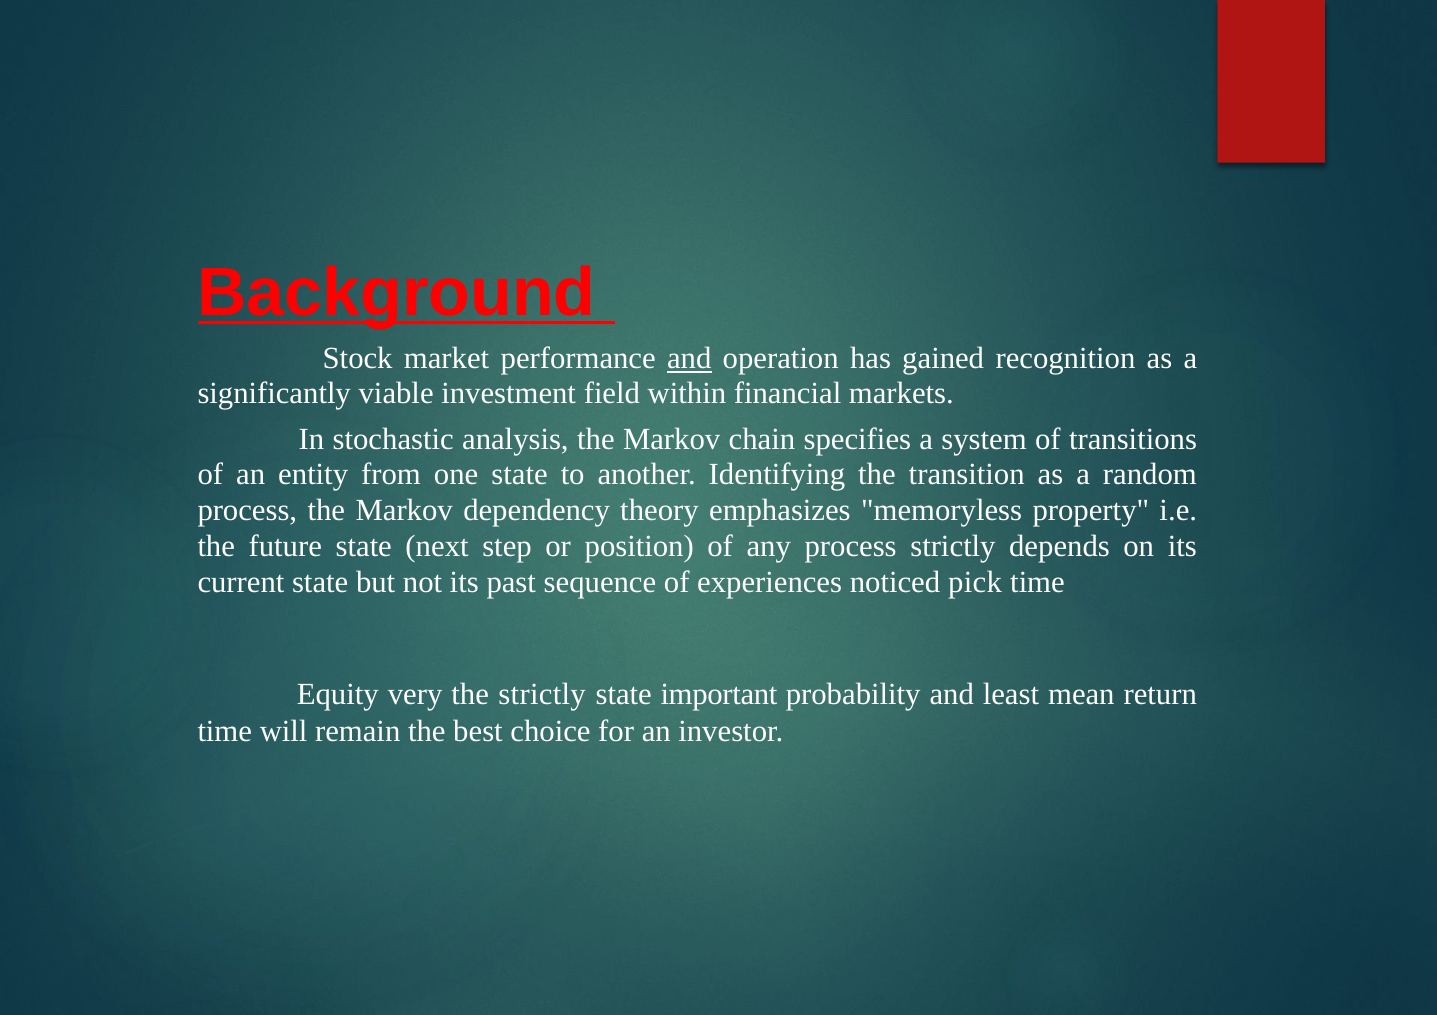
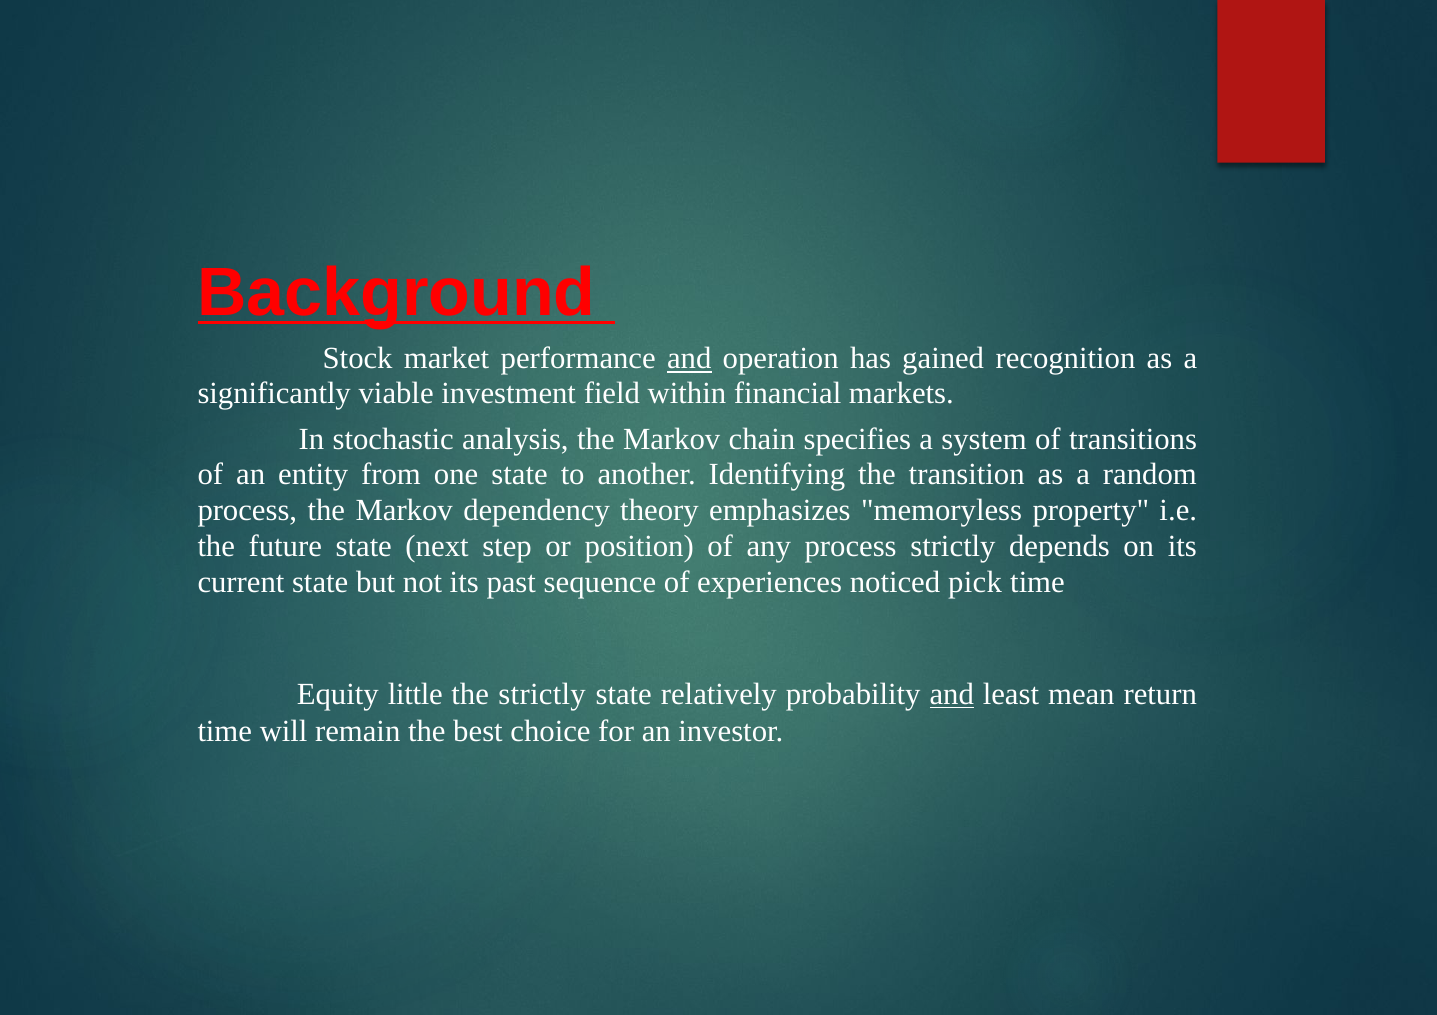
very: very -> little
important: important -> relatively
and at (952, 694) underline: none -> present
